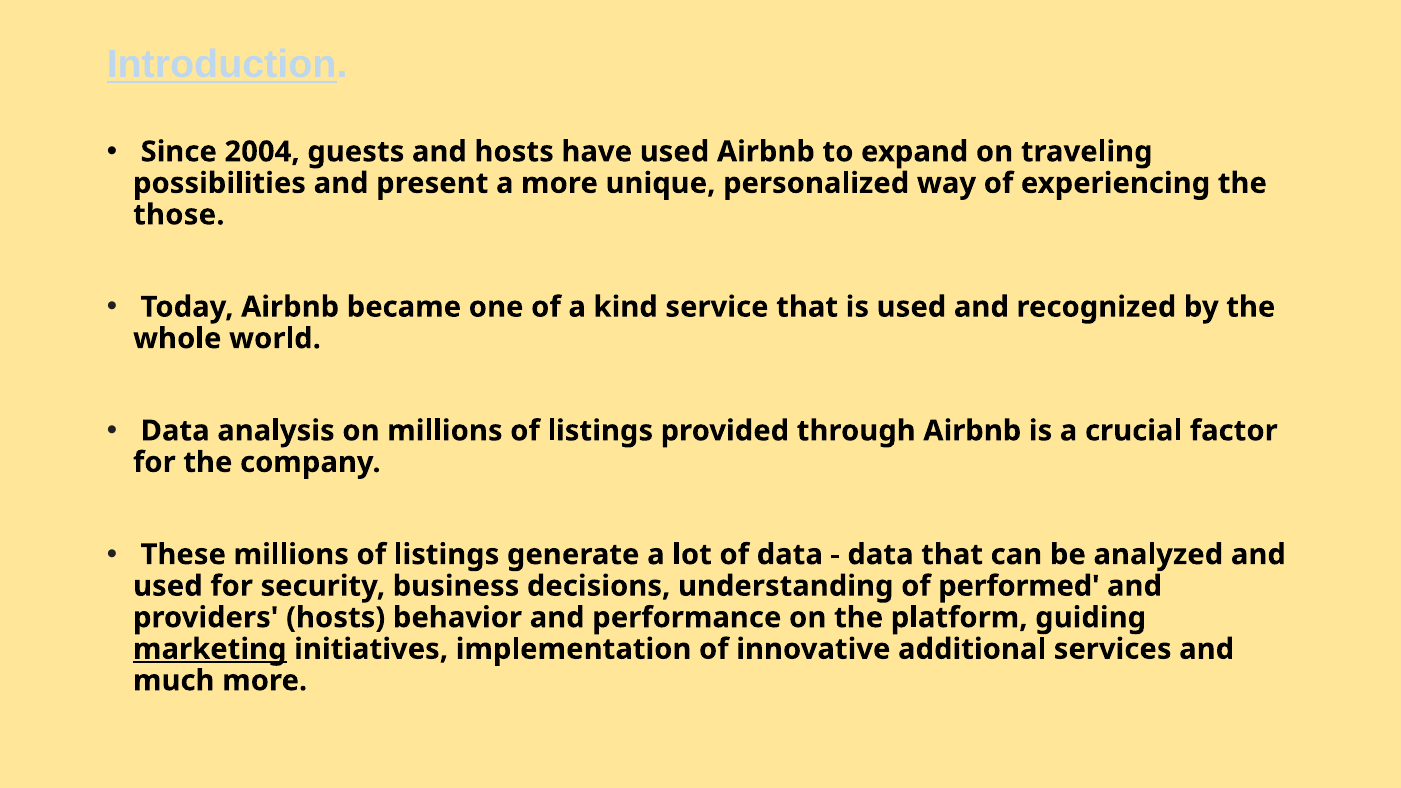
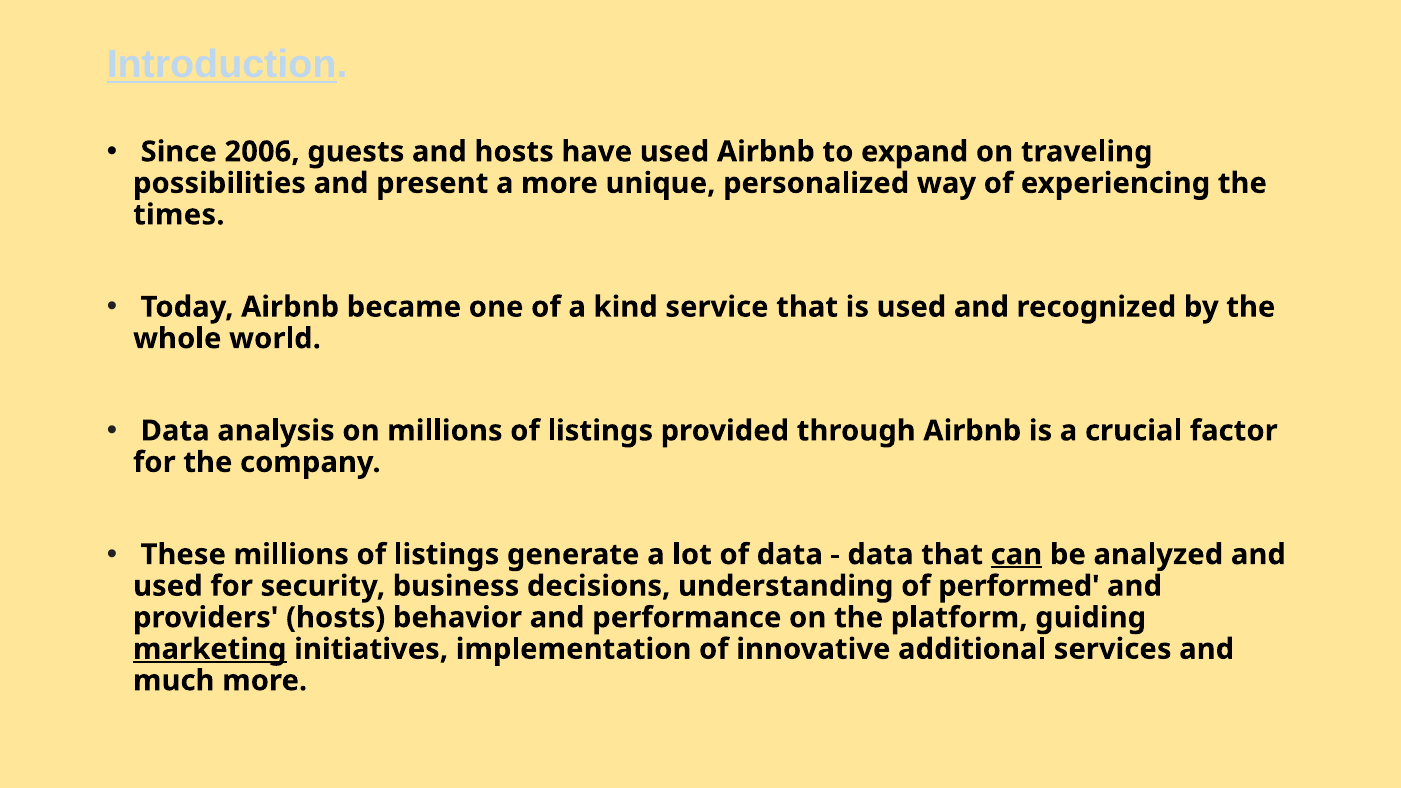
2004: 2004 -> 2006
those: those -> times
can underline: none -> present
